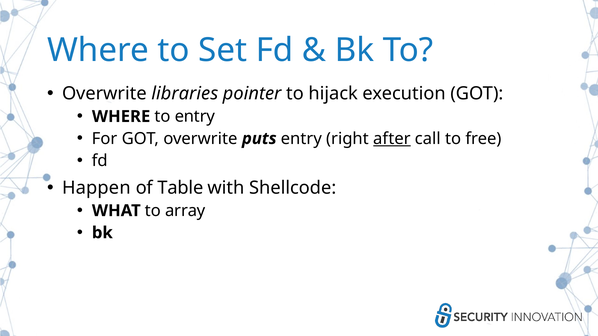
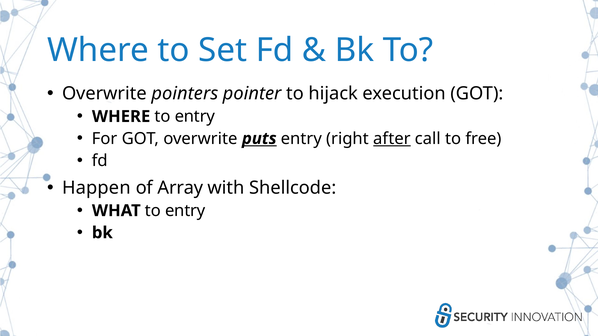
libraries: libraries -> pointers
puts underline: none -> present
Table: Table -> Array
WHAT to array: array -> entry
